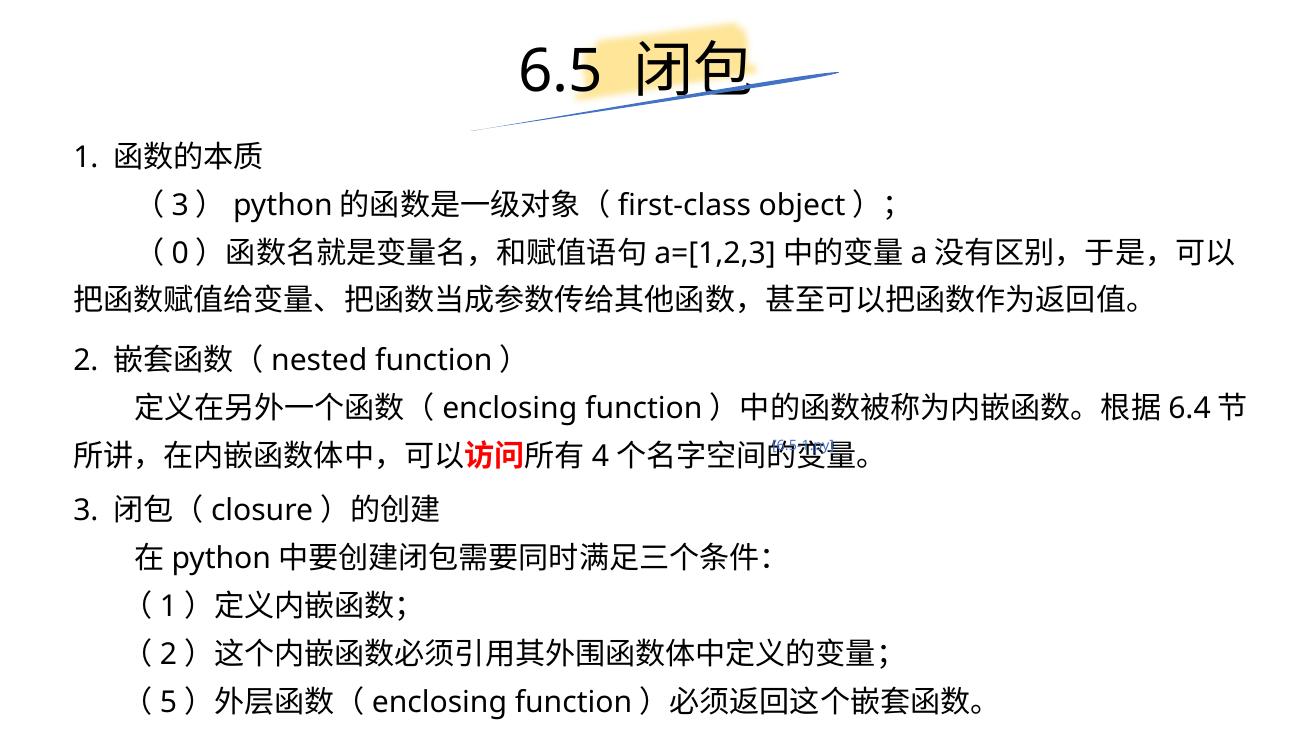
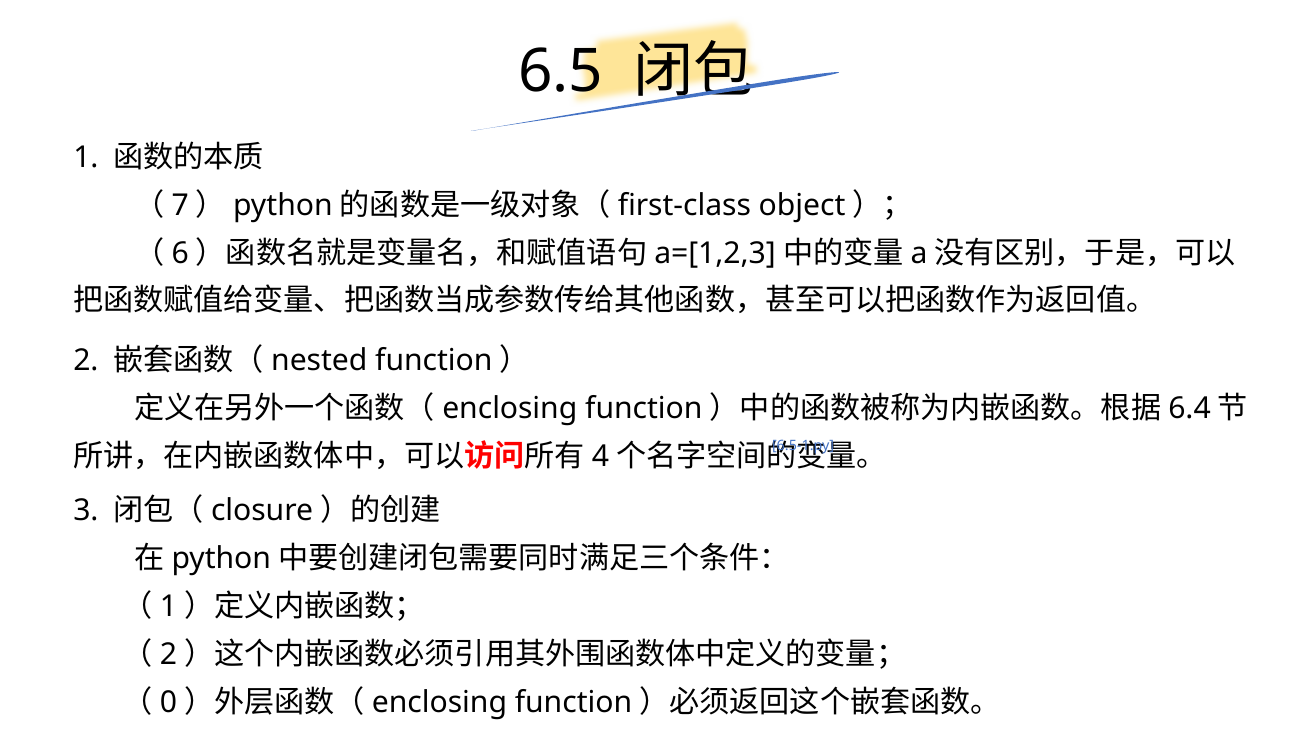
3 at (180, 205): 3 -> 7
0: 0 -> 6
5: 5 -> 0
